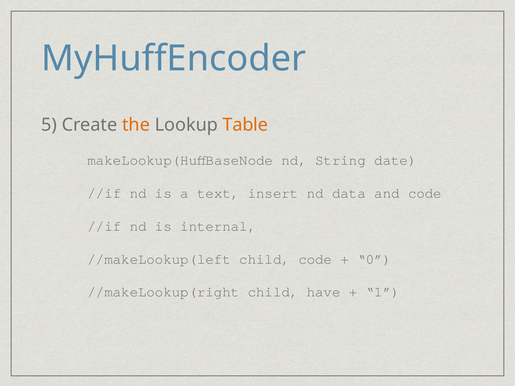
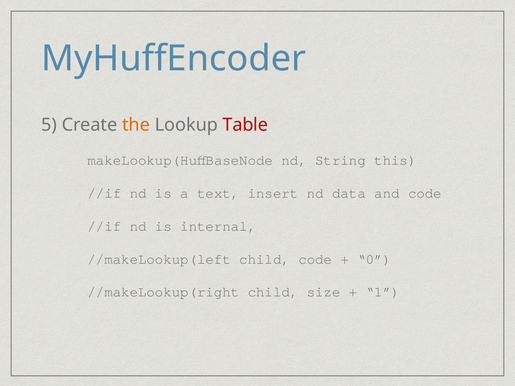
Table colour: orange -> red
date: date -> this
have: have -> size
